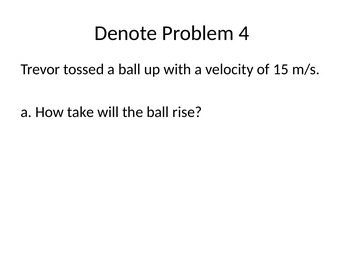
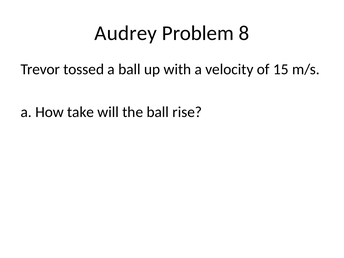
Denote: Denote -> Audrey
4: 4 -> 8
